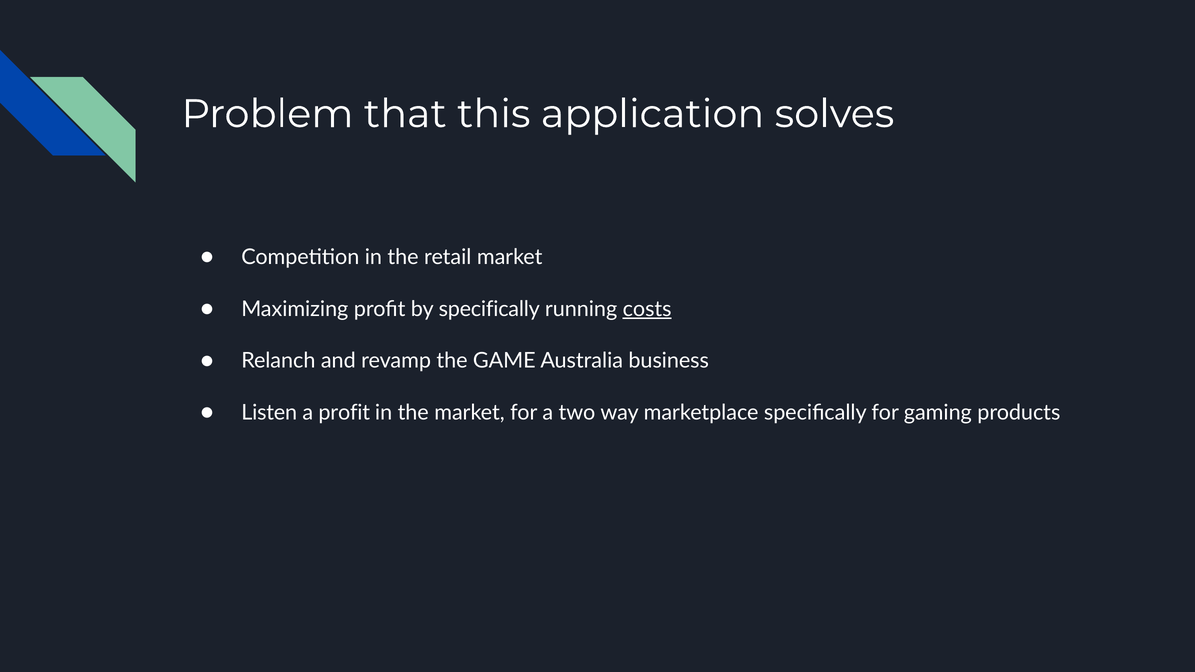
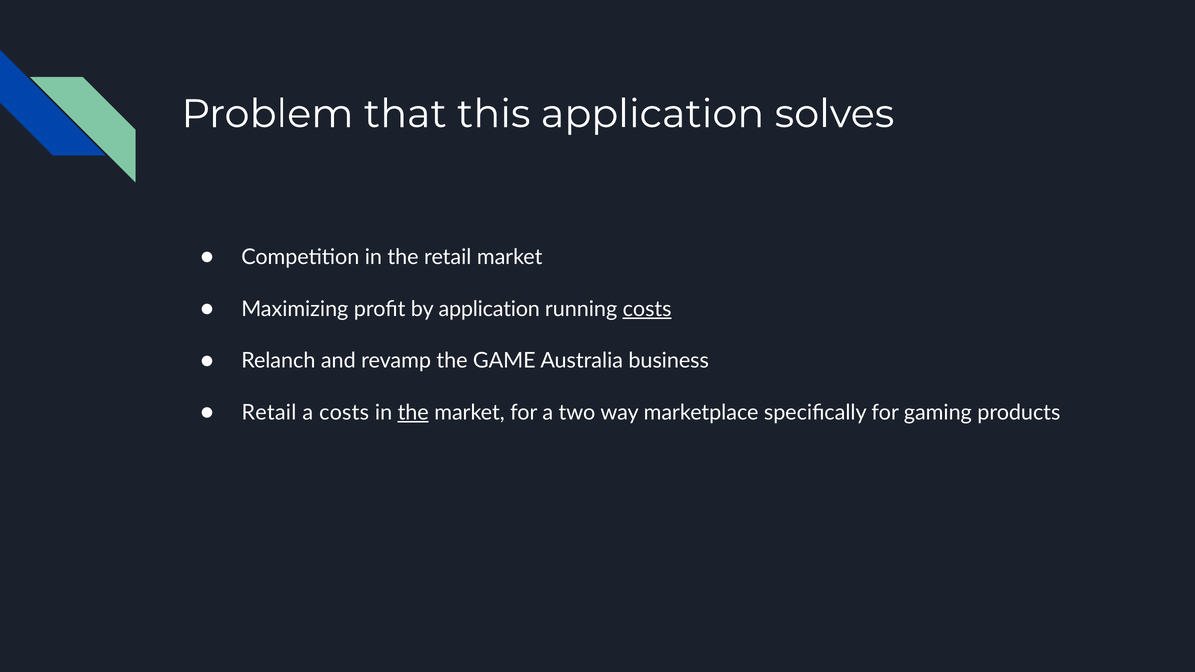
by specifically: specifically -> application
Listen at (269, 413): Listen -> Retail
a profit: profit -> costs
the at (413, 413) underline: none -> present
